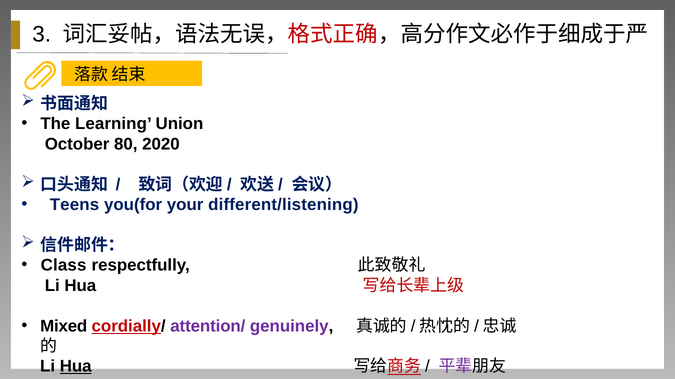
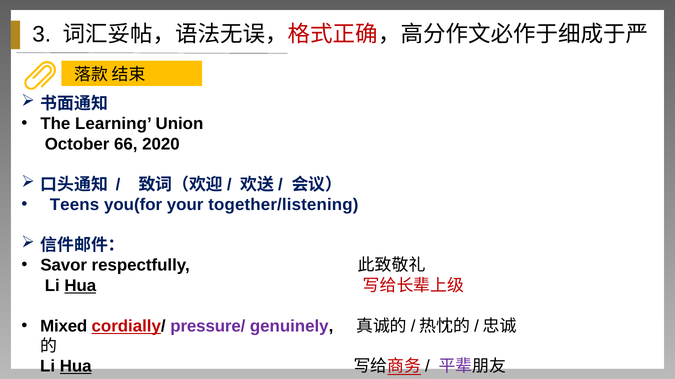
80: 80 -> 66
different/listening: different/listening -> together/listening
Class: Class -> Savor
Hua at (80, 286) underline: none -> present
attention/: attention/ -> pressure/
